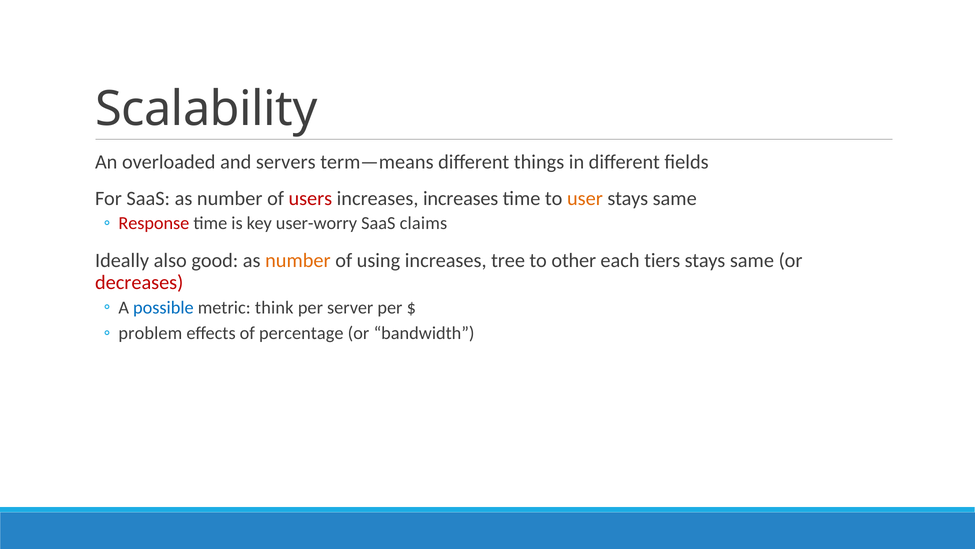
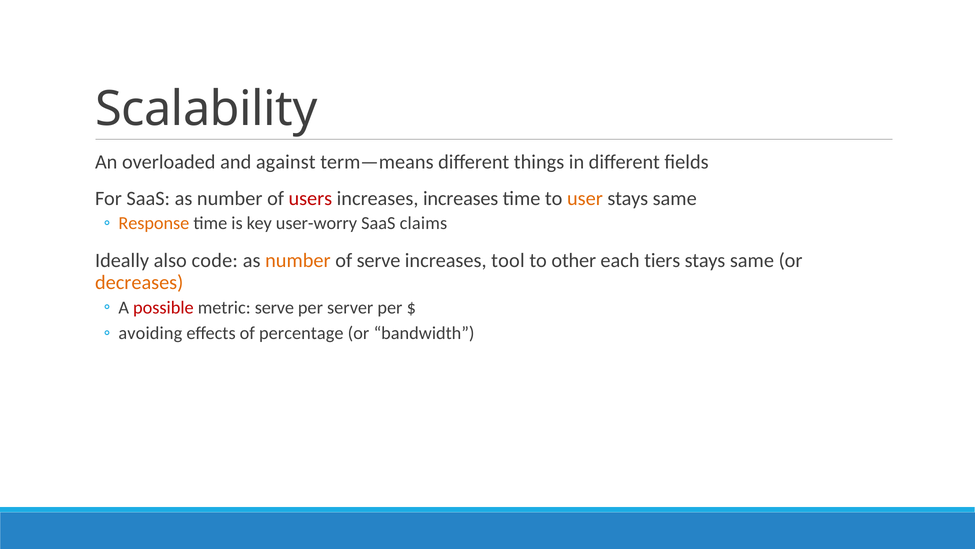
servers: servers -> against
Response colour: red -> orange
good: good -> code
of using: using -> serve
tree: tree -> tool
decreases colour: red -> orange
possible colour: blue -> red
metric think: think -> serve
problem: problem -> avoiding
